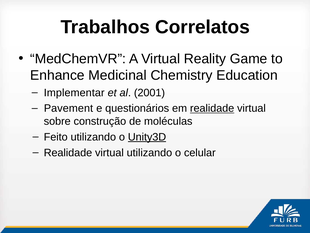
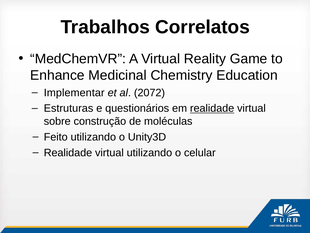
2001: 2001 -> 2072
Pavement: Pavement -> Estruturas
Unity3D underline: present -> none
